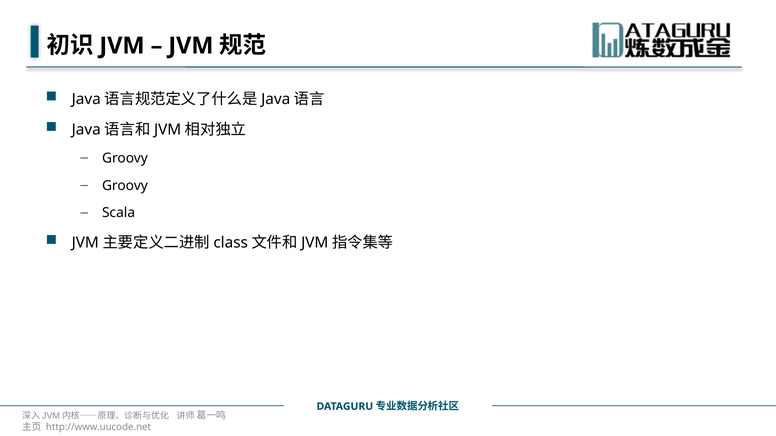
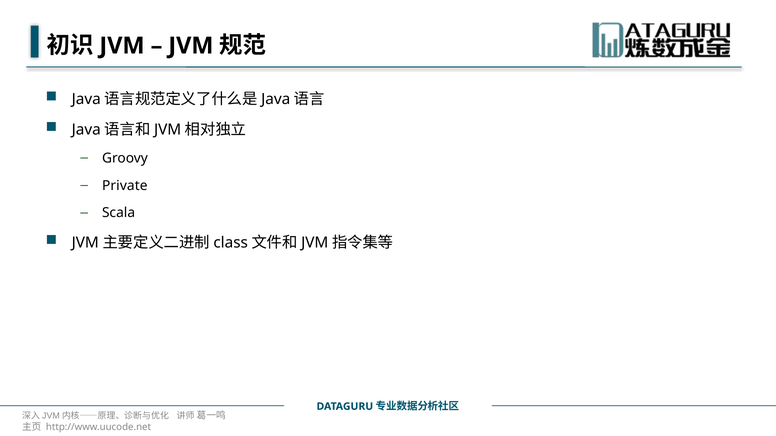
Groovy at (125, 186): Groovy -> Private
